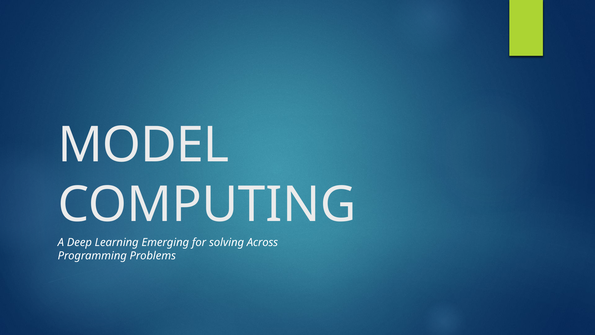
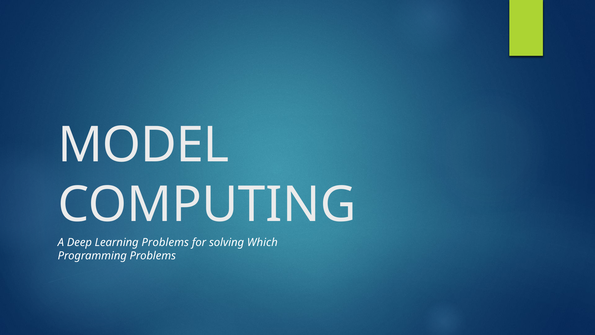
Learning Emerging: Emerging -> Problems
Across: Across -> Which
